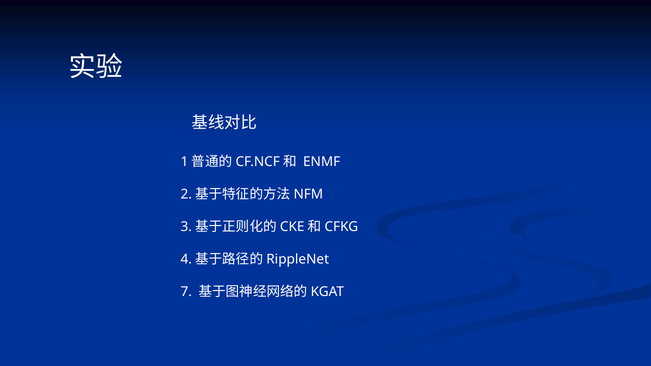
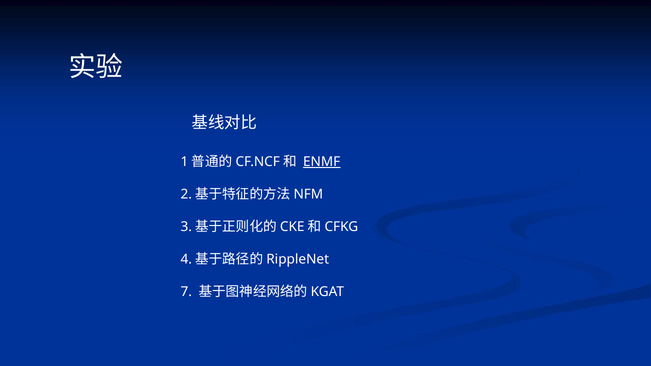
ENMF underline: none -> present
